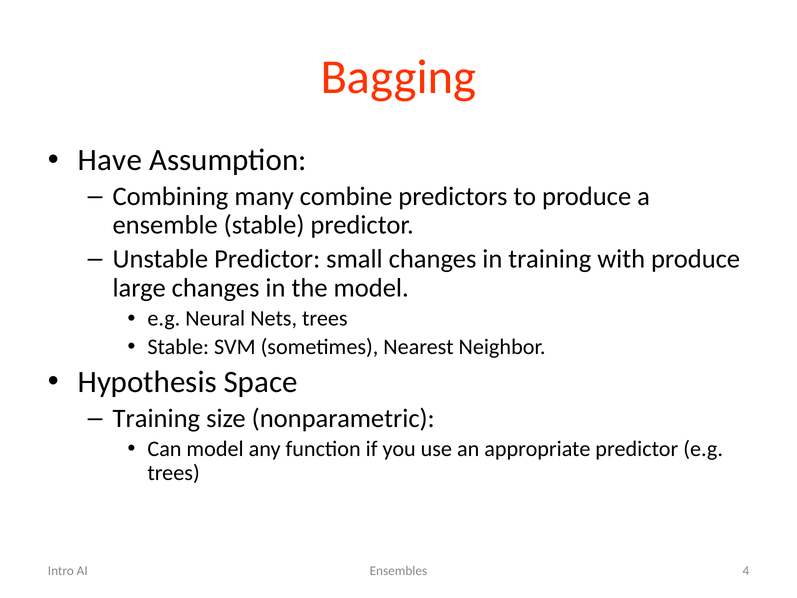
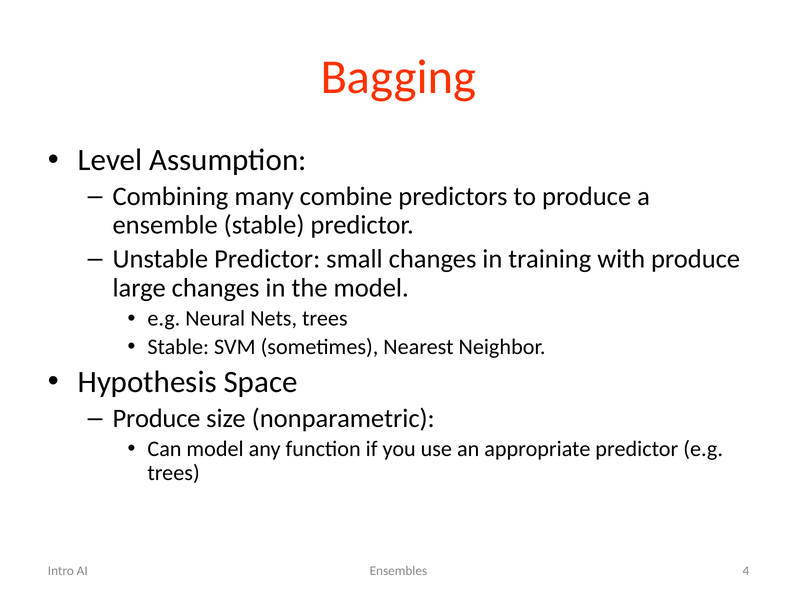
Have: Have -> Level
Training at (156, 418): Training -> Produce
